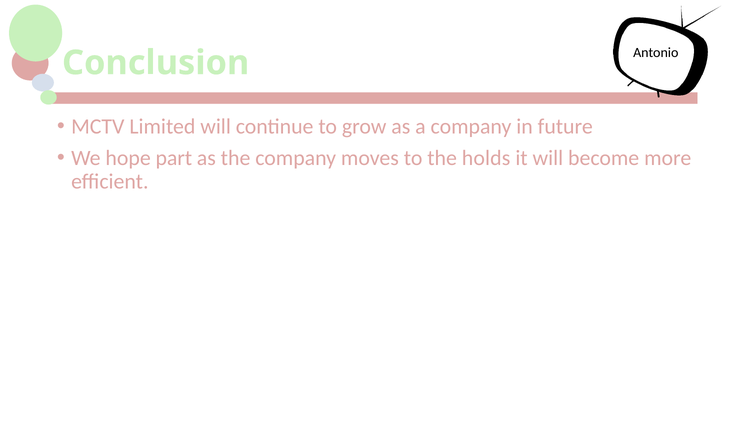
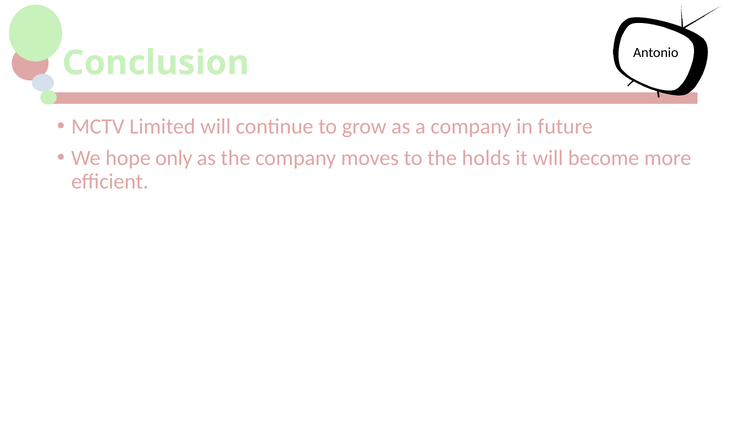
part: part -> only
